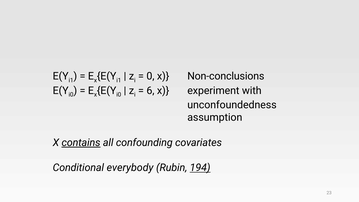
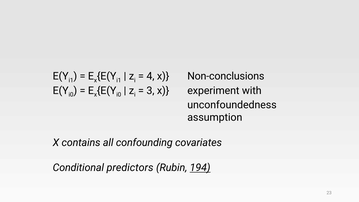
0: 0 -> 4
6: 6 -> 3
contains underline: present -> none
everybody: everybody -> predictors
